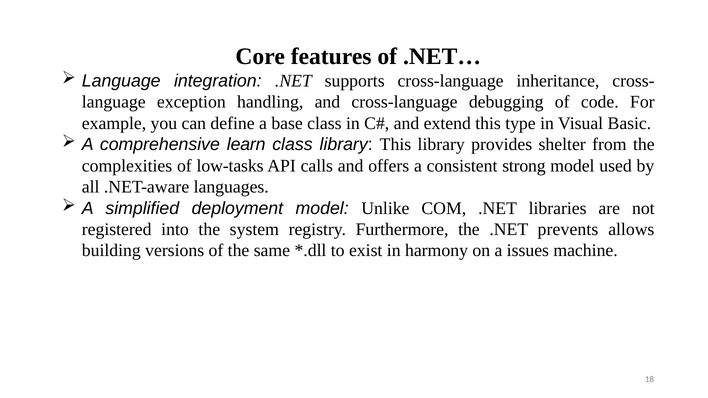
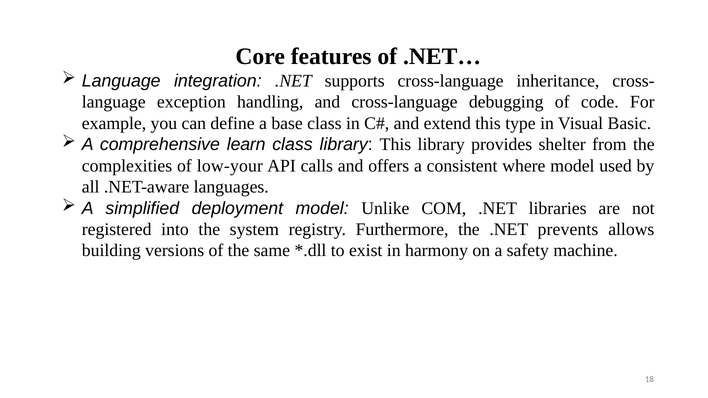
low-tasks: low-tasks -> low-your
strong: strong -> where
issues: issues -> safety
